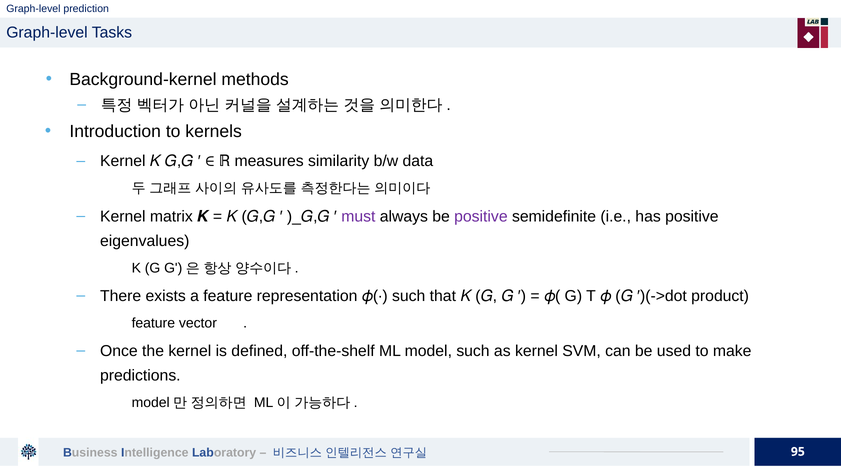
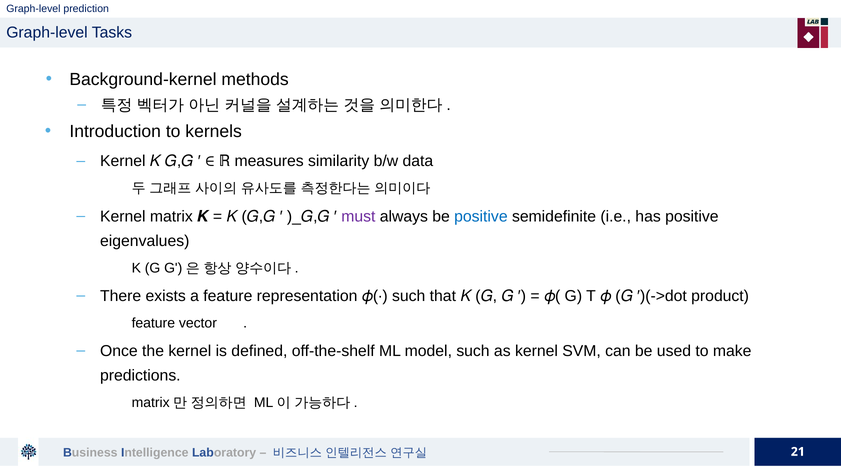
positive at (481, 216) colour: purple -> blue
model at (151, 403): model -> matrix
95: 95 -> 21
